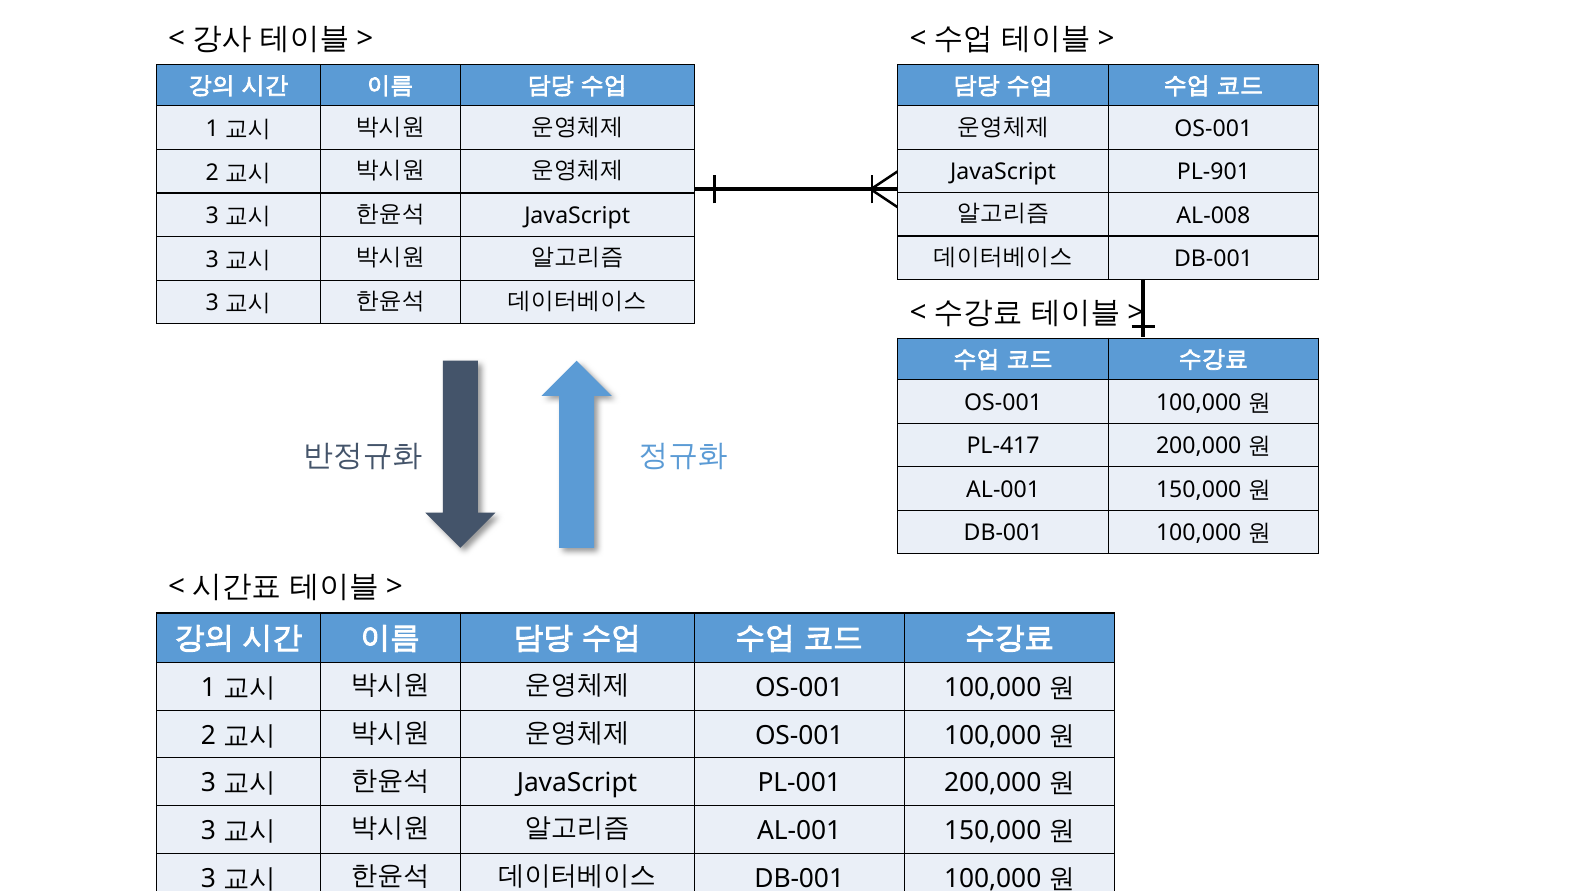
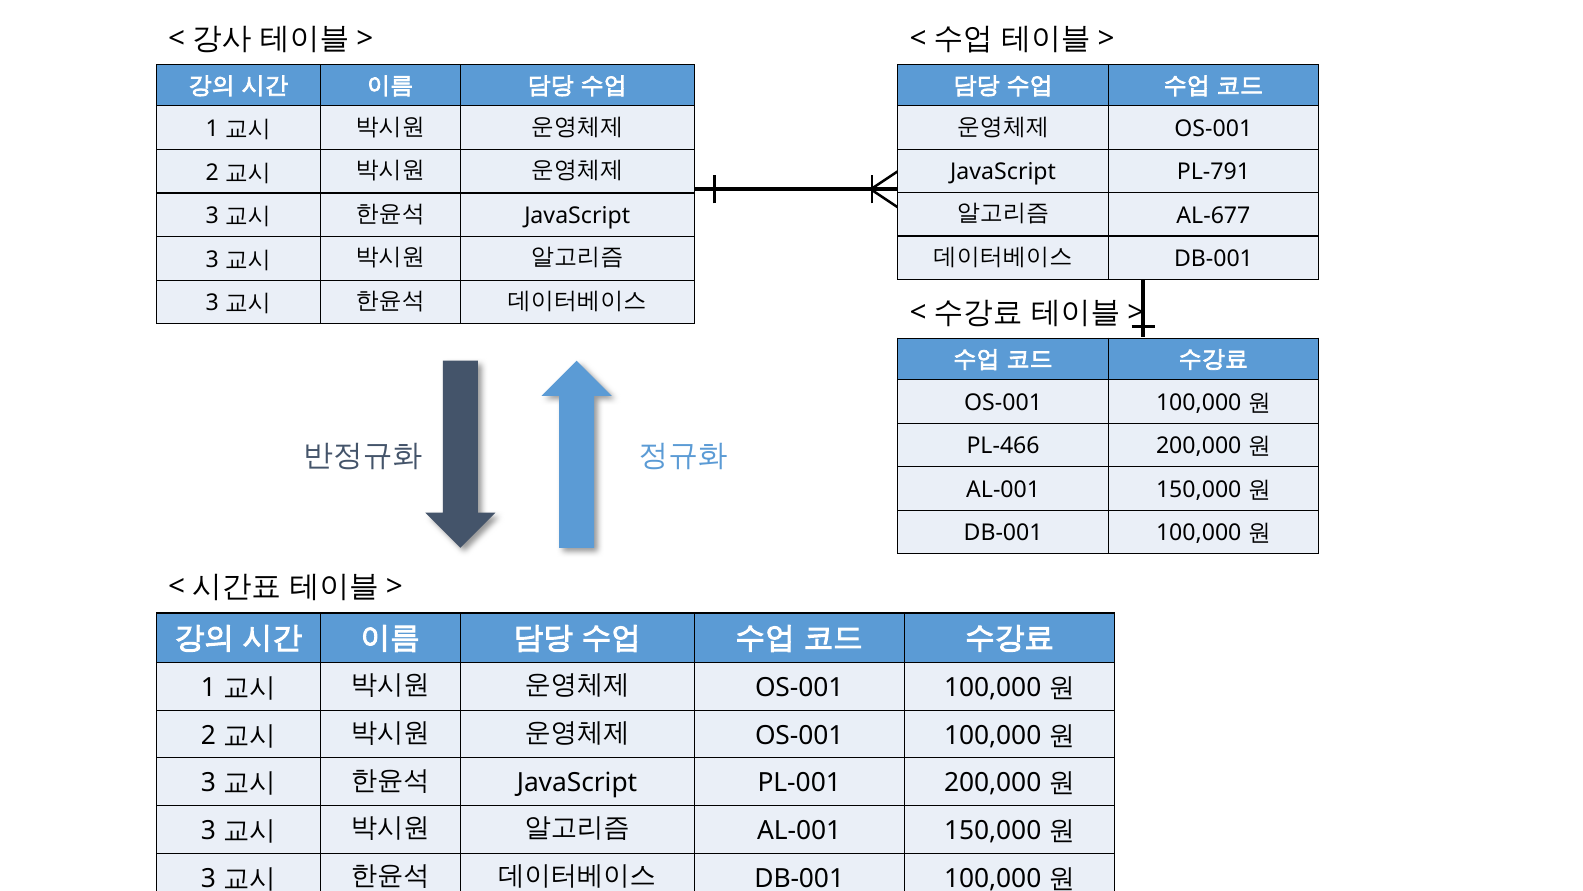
PL-901: PL-901 -> PL-791
AL-008: AL-008 -> AL-677
PL-417: PL-417 -> PL-466
